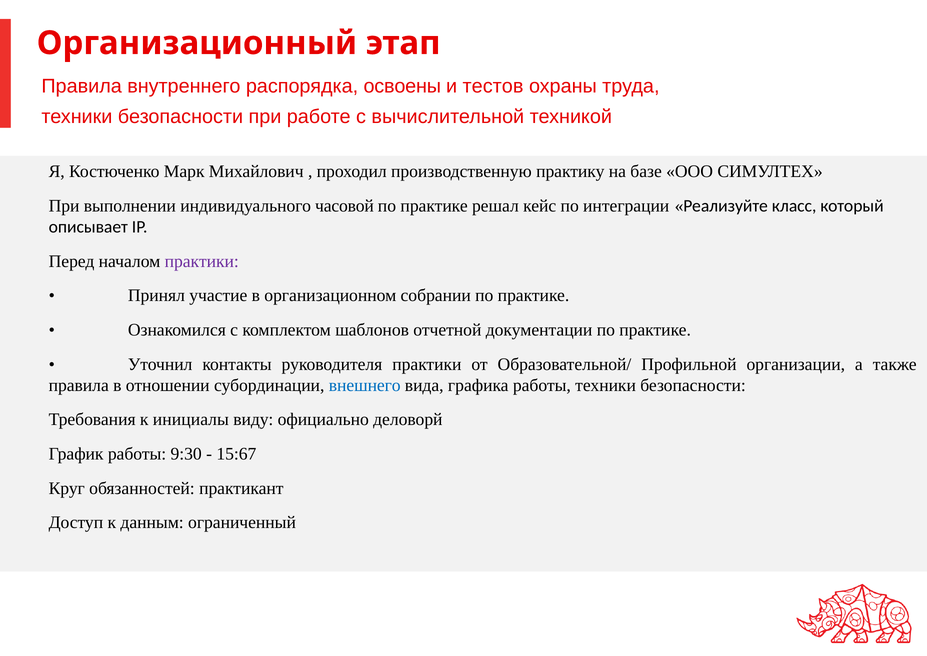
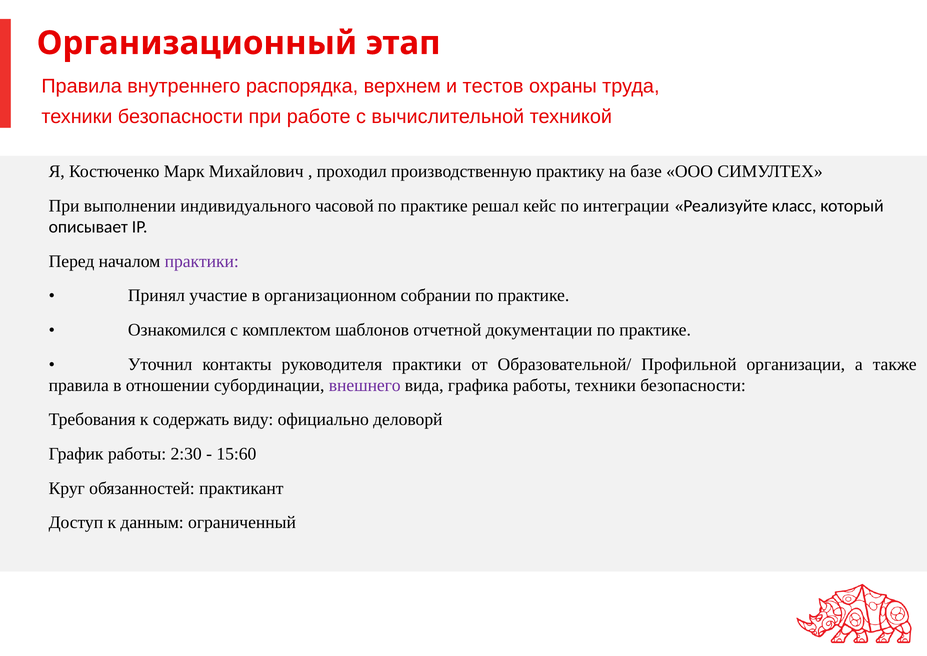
освоены: освоены -> верхнем
внешнего colour: blue -> purple
инициалы: инициалы -> содержать
9:30: 9:30 -> 2:30
15:67: 15:67 -> 15:60
